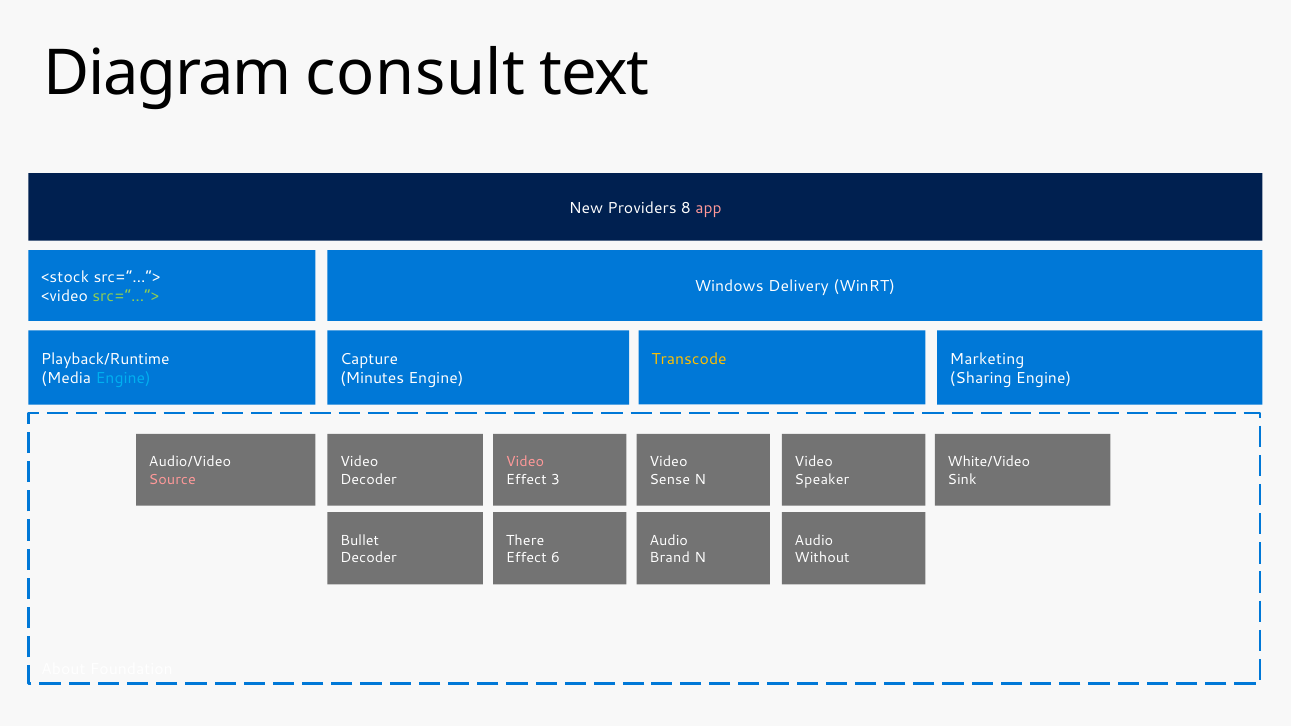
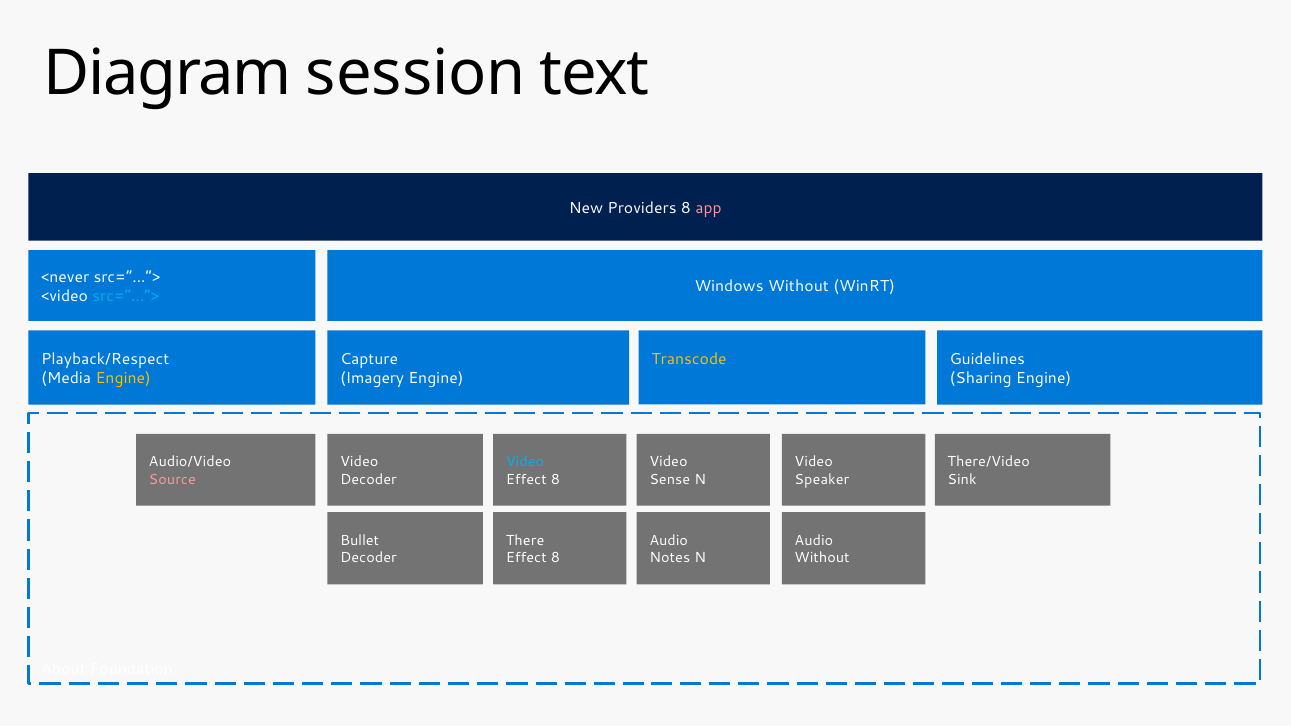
consult: consult -> session
<stock: <stock -> <never
Windows Delivery: Delivery -> Without
src=“…”> at (126, 296) colour: light green -> light blue
Playback/Runtime: Playback/Runtime -> Playback/Respect
Marketing: Marketing -> Guidelines
Engine at (123, 378) colour: light blue -> yellow
Minutes: Minutes -> Imagery
Video at (525, 462) colour: pink -> light blue
White/Video: White/Video -> There/Video
3 at (555, 480): 3 -> 8
6 at (555, 558): 6 -> 8
Brand: Brand -> Notes
